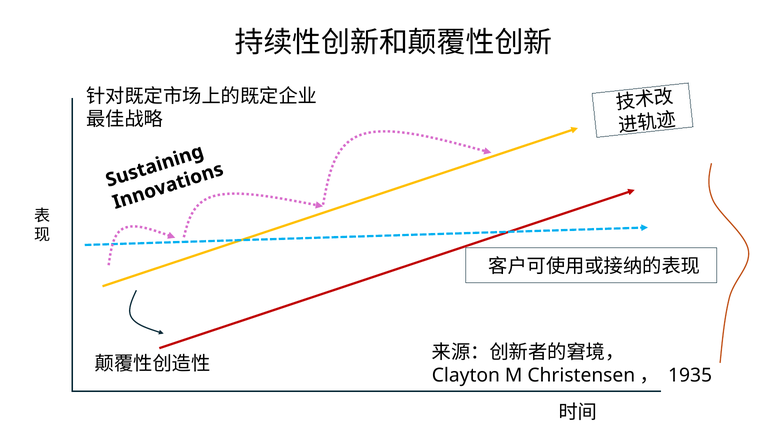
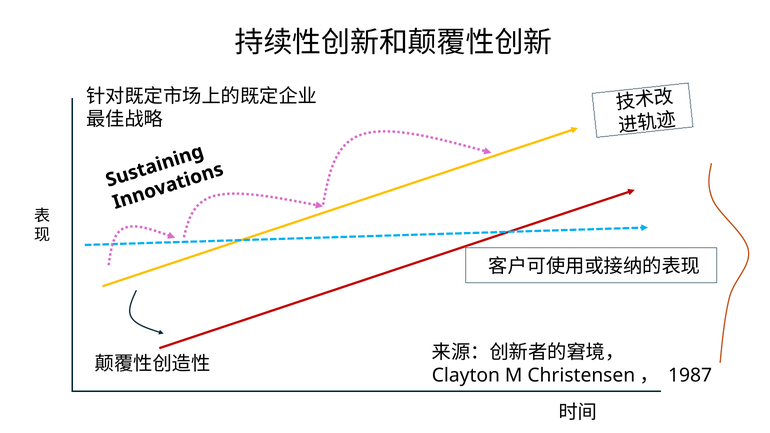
1935: 1935 -> 1987
